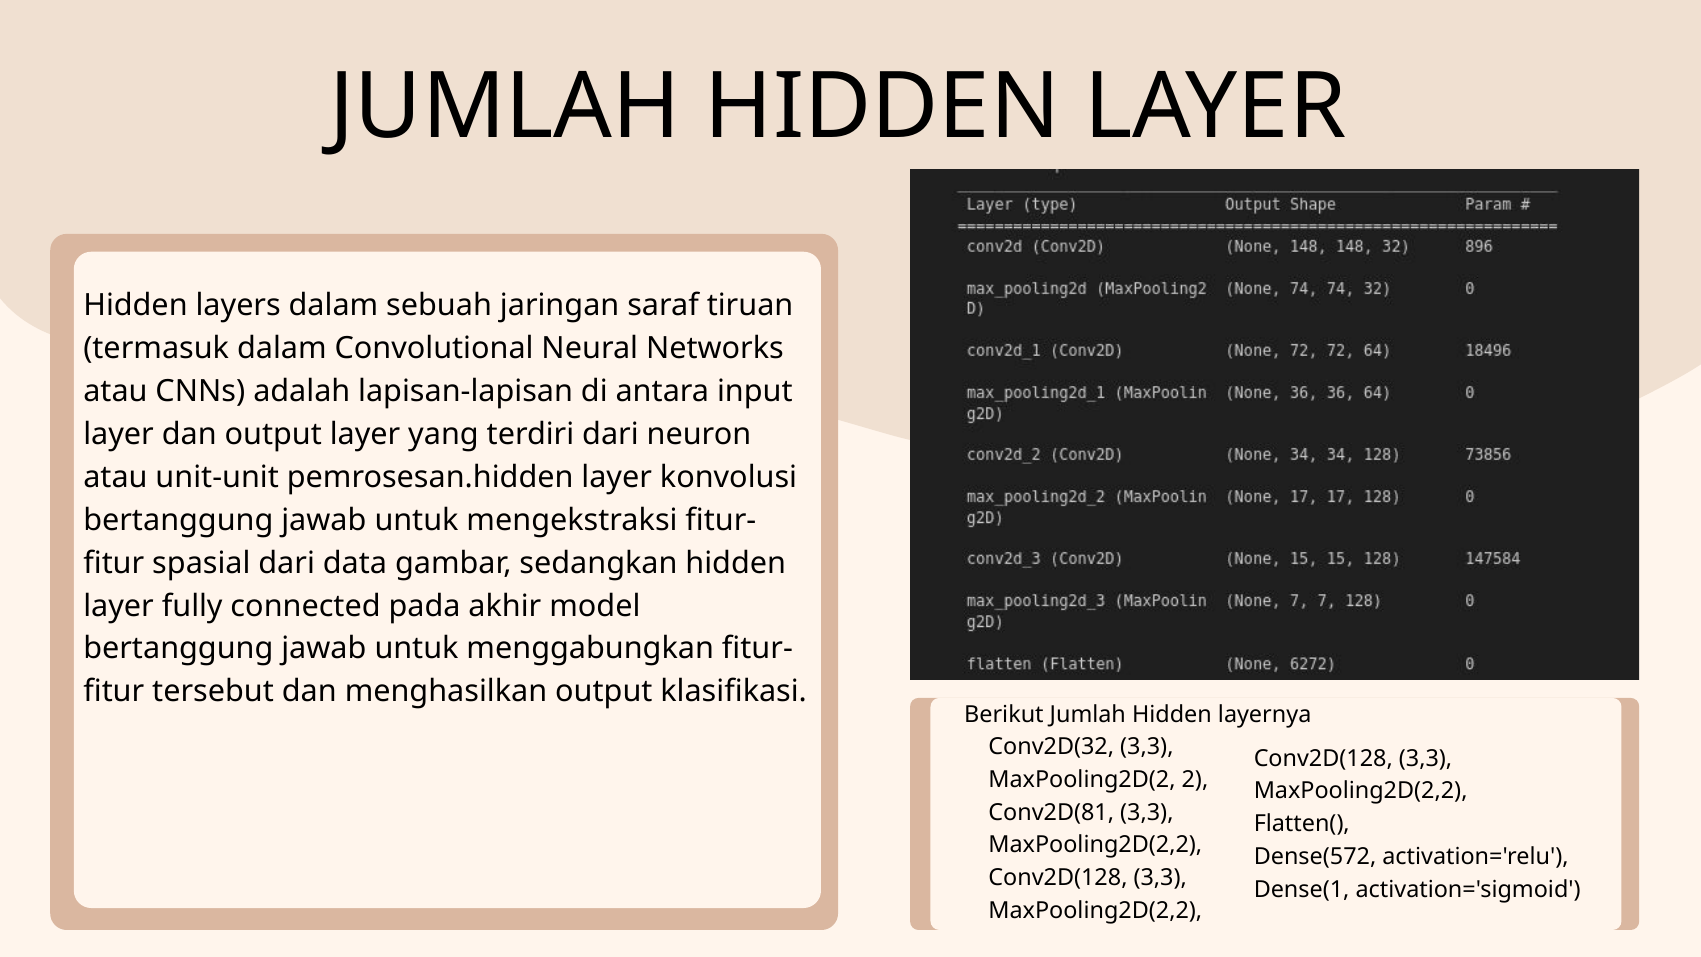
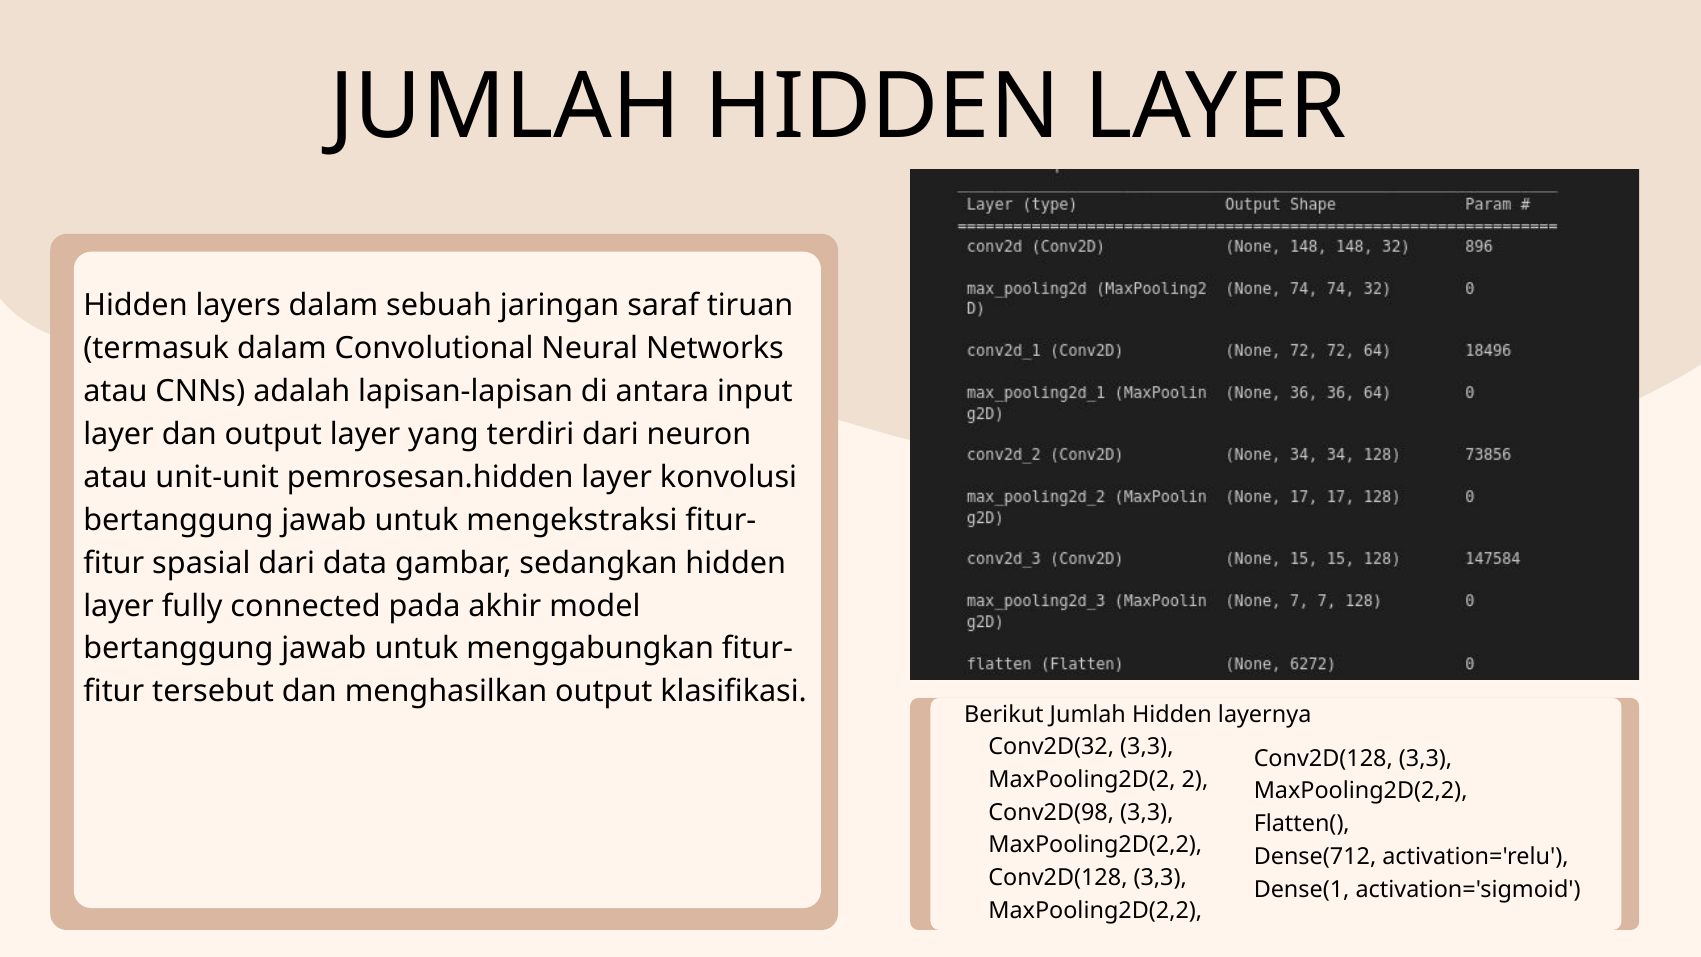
Conv2D(81: Conv2D(81 -> Conv2D(98
Dense(572: Dense(572 -> Dense(712
